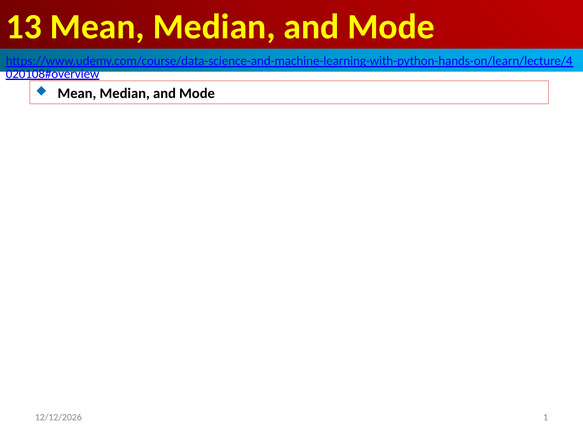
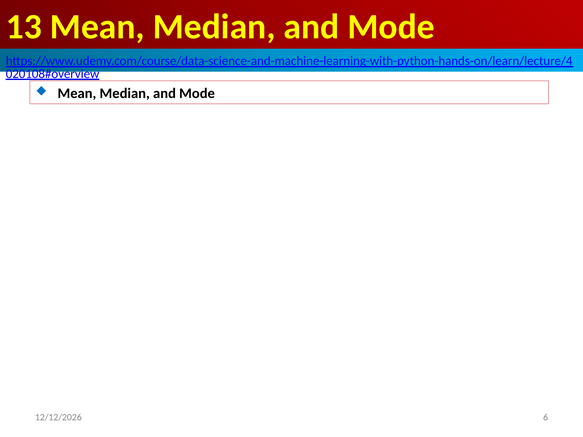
1: 1 -> 6
